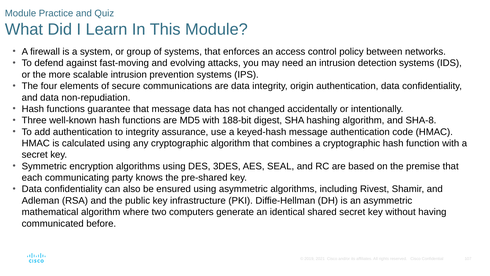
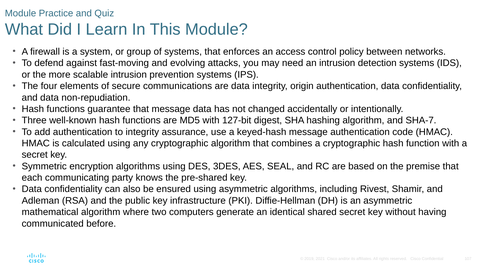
188-bit: 188-bit -> 127-bit
SHA-8: SHA-8 -> SHA-7
